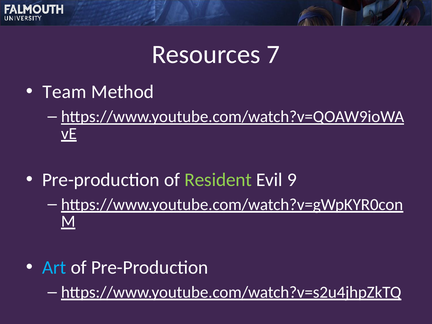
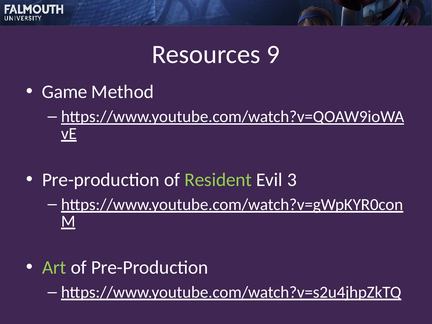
7: 7 -> 9
Team: Team -> Game
9: 9 -> 3
Art colour: light blue -> light green
